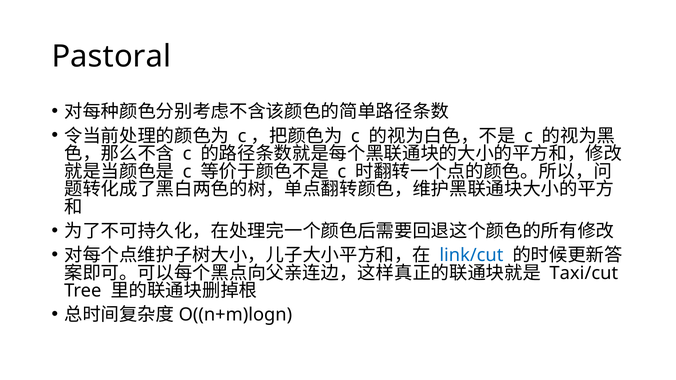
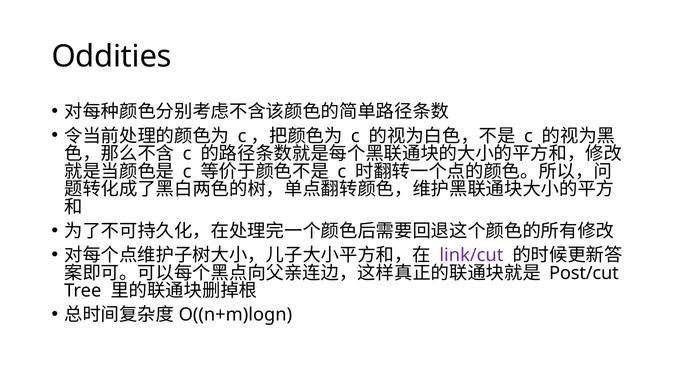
Pastoral: Pastoral -> Oddities
link/cut colour: blue -> purple
Taxi/cut: Taxi/cut -> Post/cut
